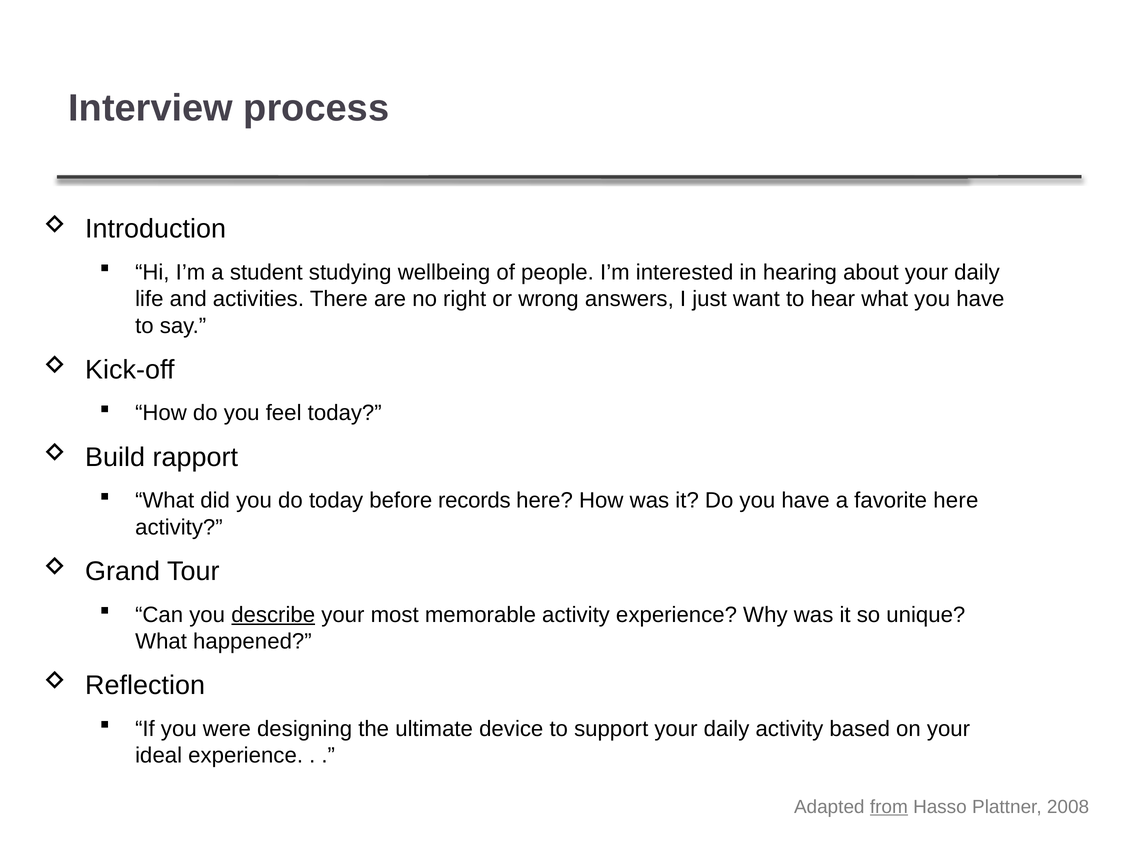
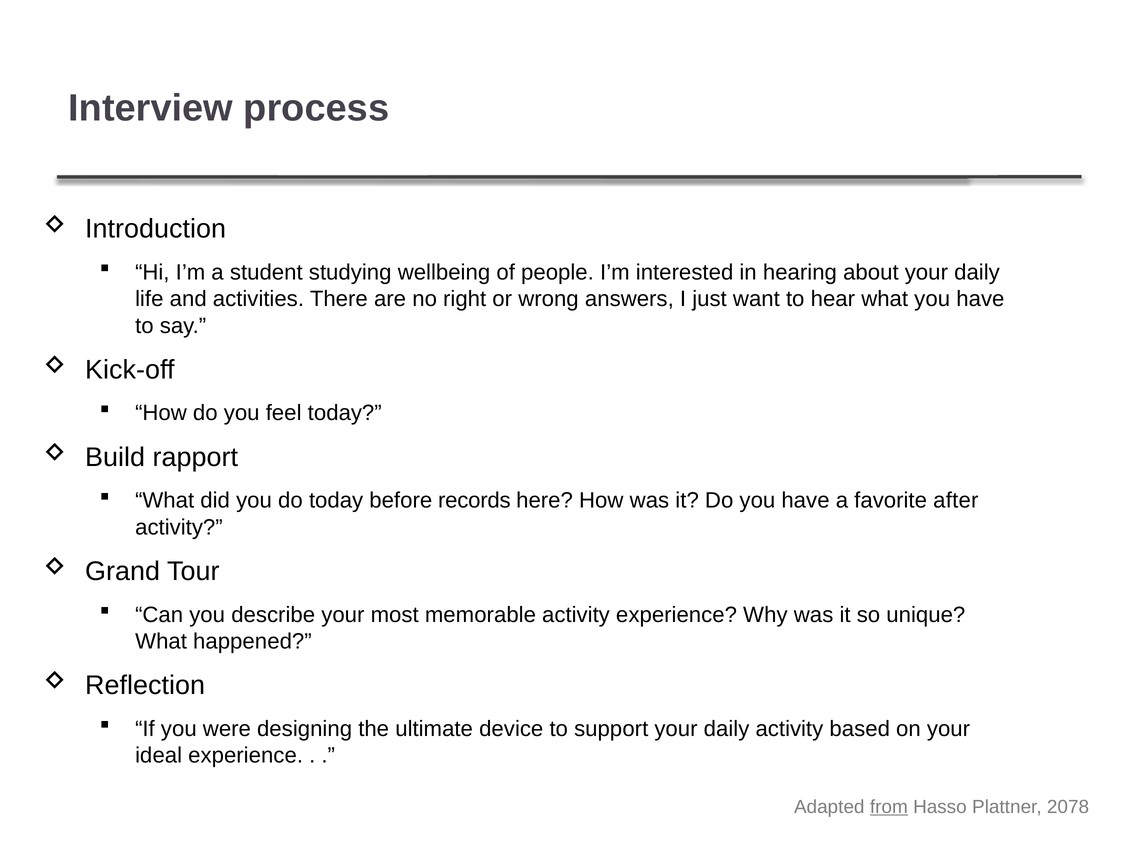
favorite here: here -> after
describe underline: present -> none
2008: 2008 -> 2078
